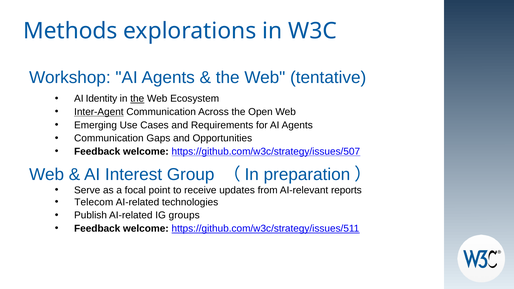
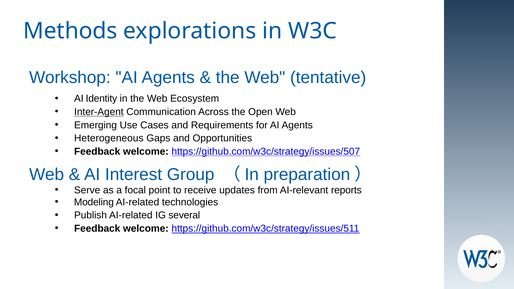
the at (137, 99) underline: present -> none
Communication at (109, 138): Communication -> Heterogeneous
Telecom: Telecom -> Modeling
groups: groups -> several
